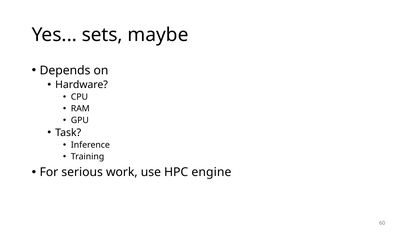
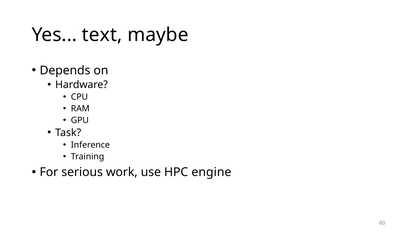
sets: sets -> text
